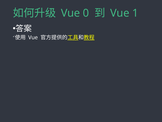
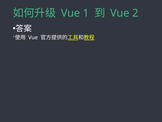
0: 0 -> 1
1: 1 -> 2
